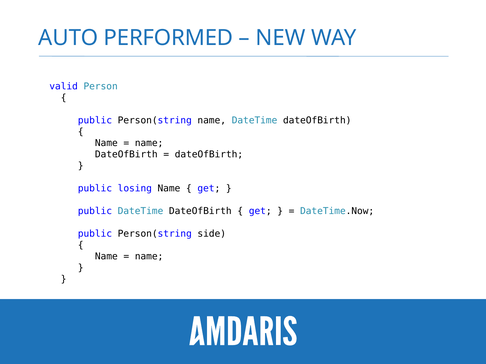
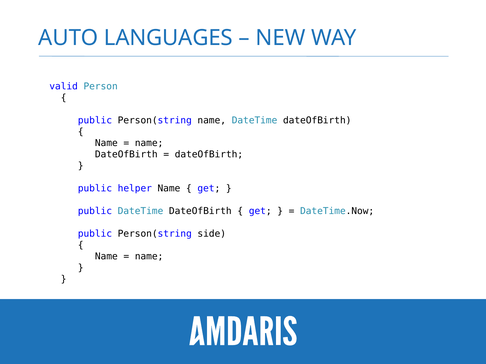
PERFORMED: PERFORMED -> LANGUAGES
losing: losing -> helper
